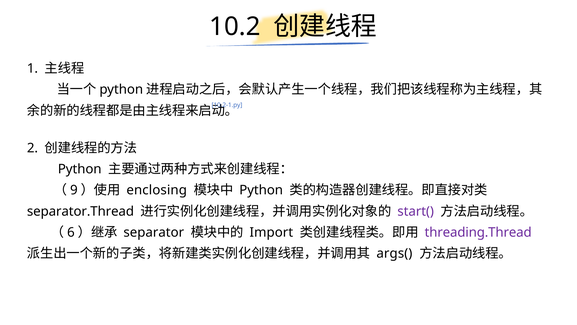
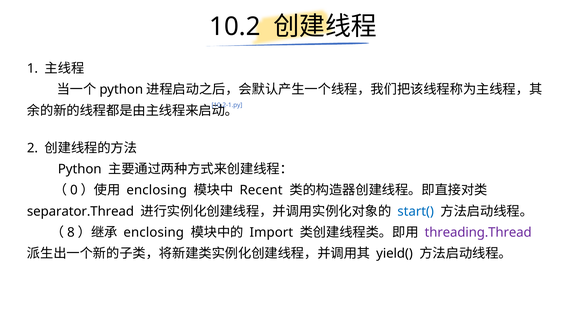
9: 9 -> 0
Python at (261, 190): Python -> Recent
start( colour: purple -> blue
6: 6 -> 8
separator at (154, 232): separator -> enclosing
args(: args( -> yield(
